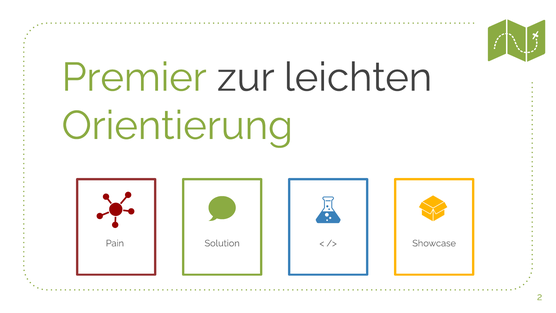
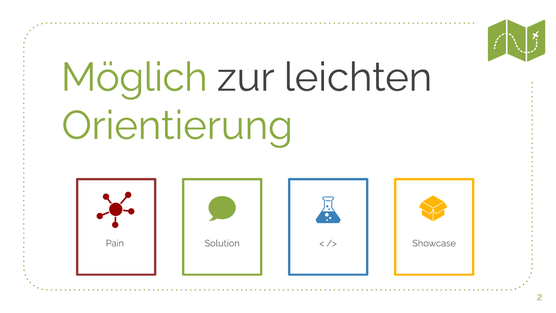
Premier: Premier -> Möglich
